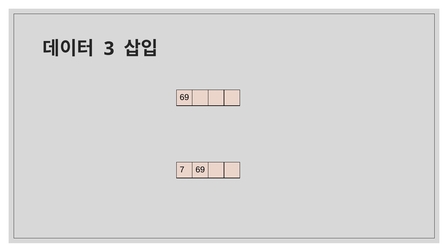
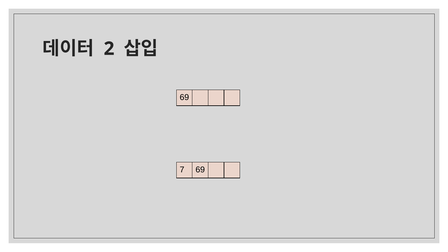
3: 3 -> 2
